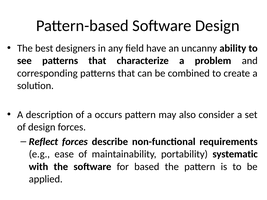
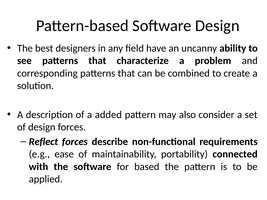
occurs: occurs -> added
systematic: systematic -> connected
